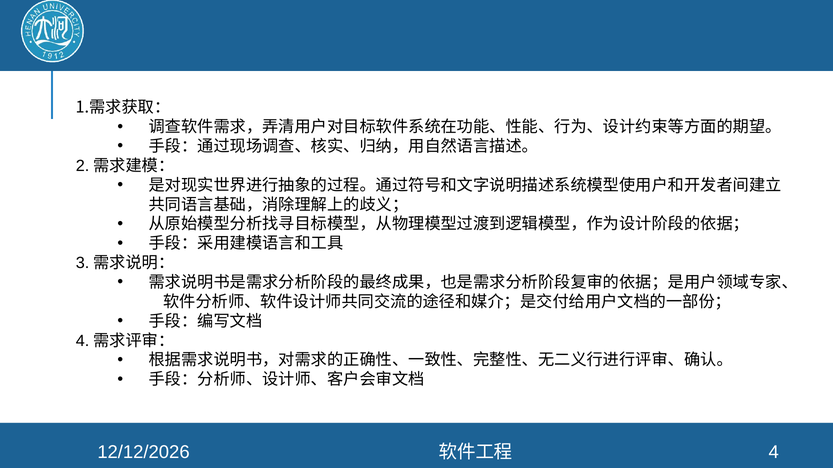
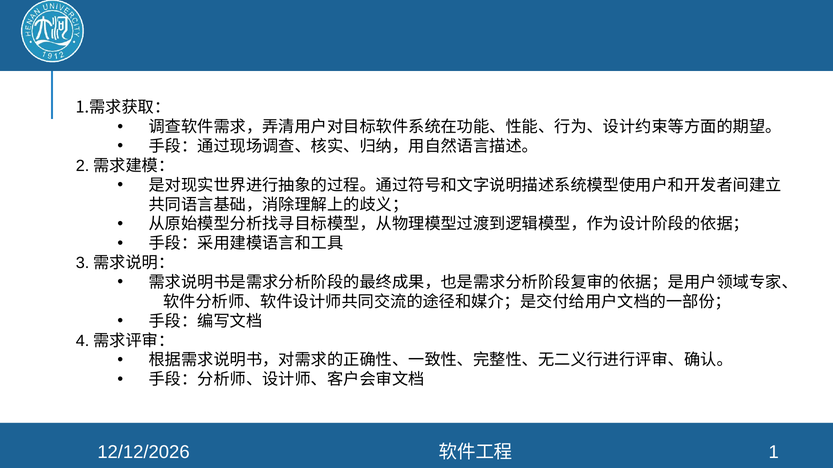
4: 4 -> 1
